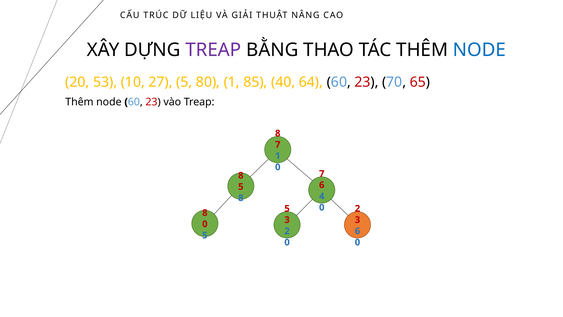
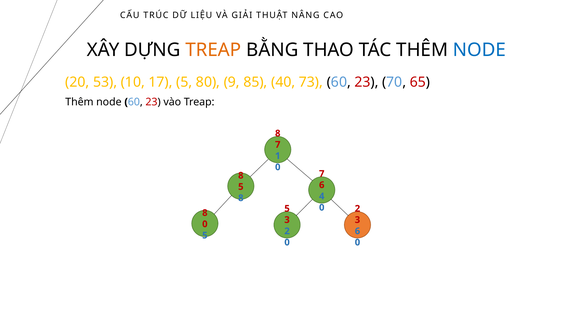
TREAP at (213, 50) colour: purple -> orange
27: 27 -> 17
80 1: 1 -> 9
64: 64 -> 73
